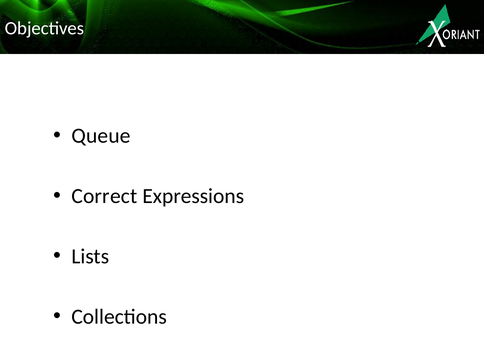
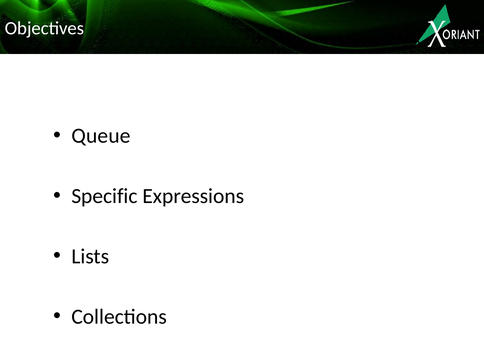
Correct: Correct -> Specific
